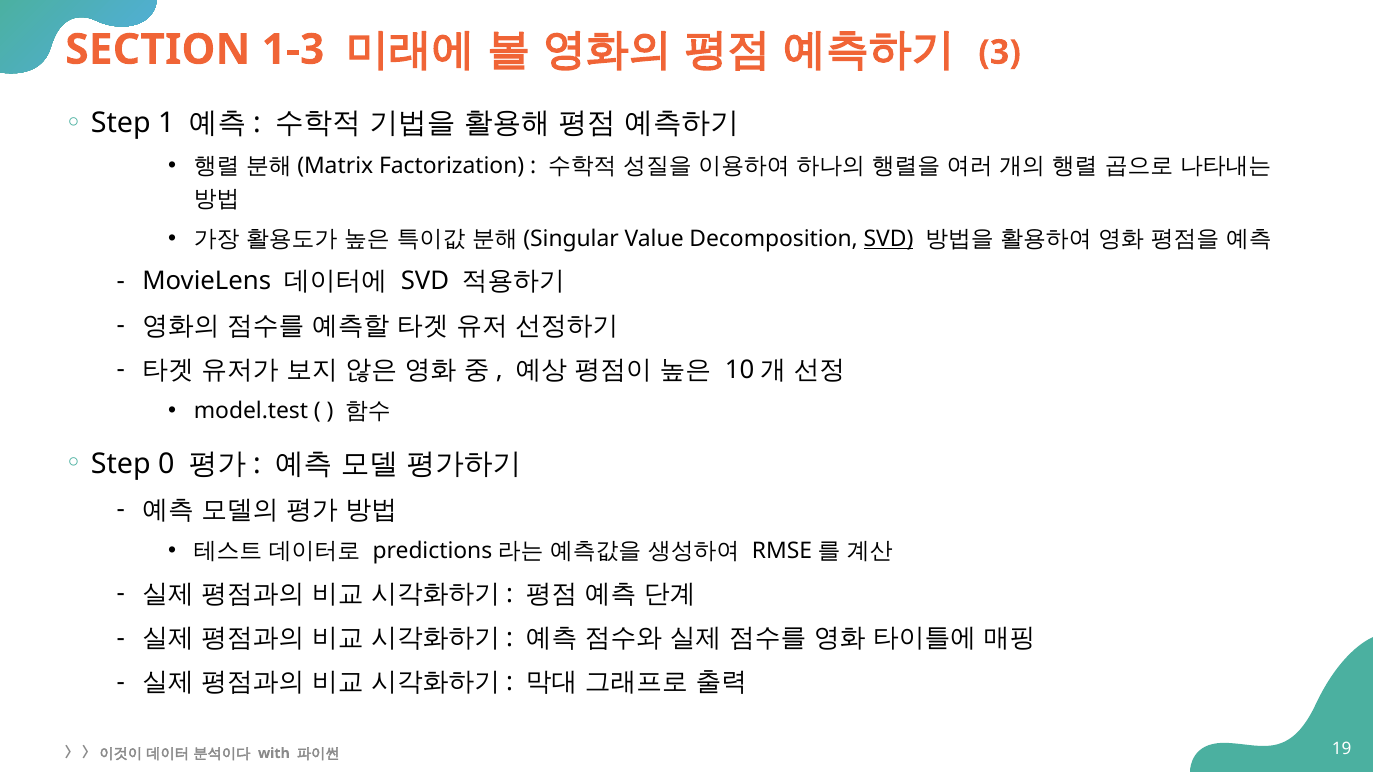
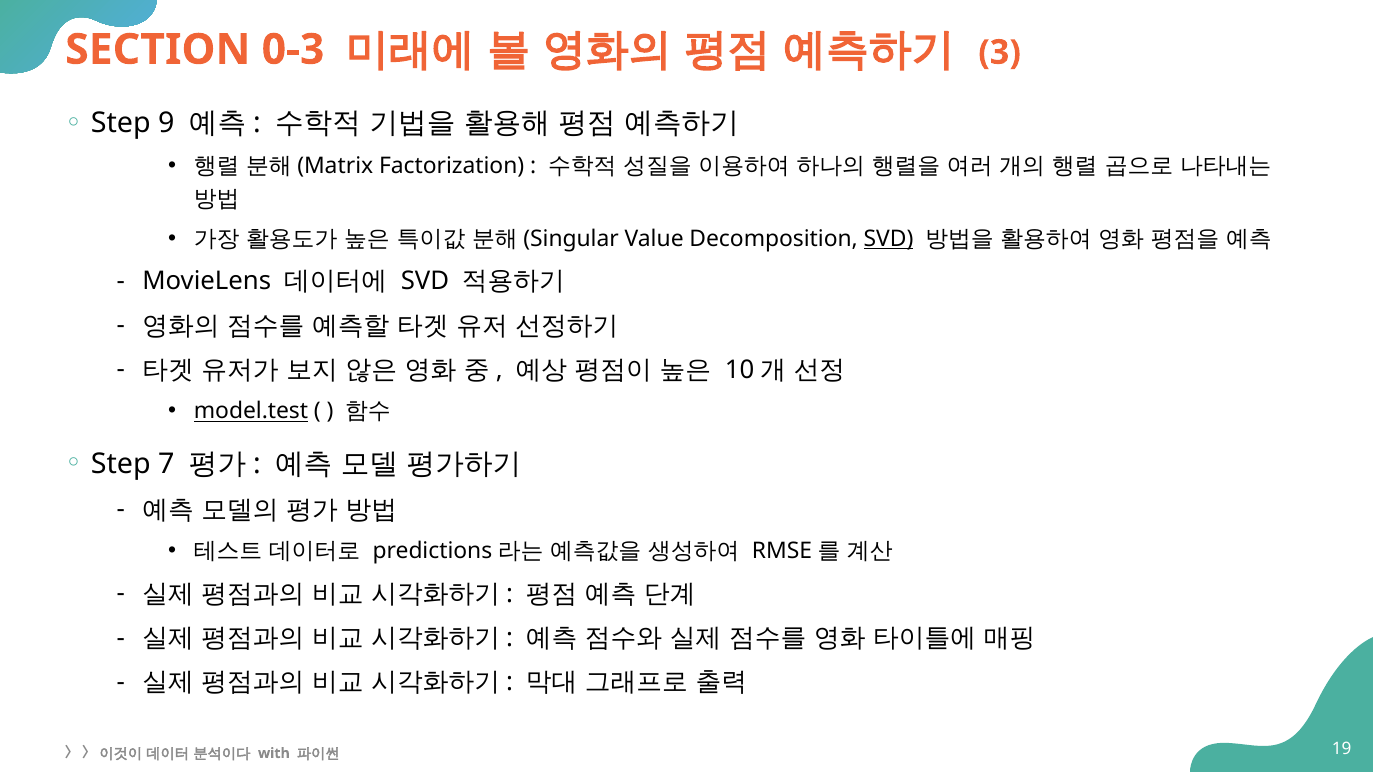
1-3: 1-3 -> 0-3
1: 1 -> 9
model.test underline: none -> present
0: 0 -> 7
